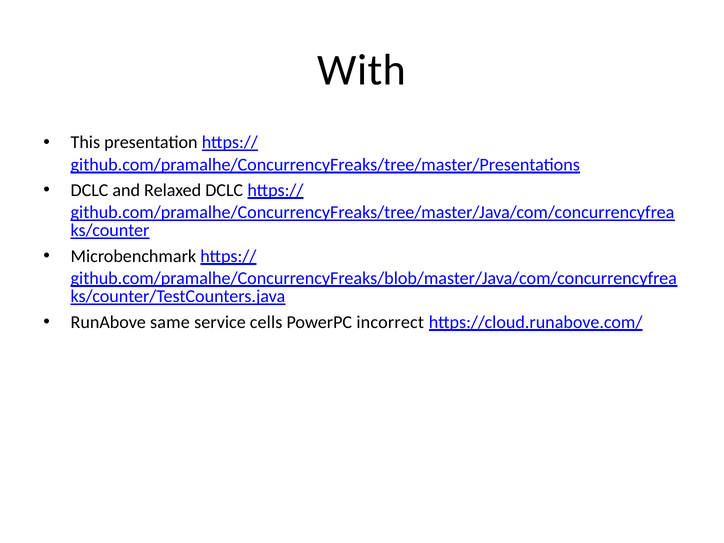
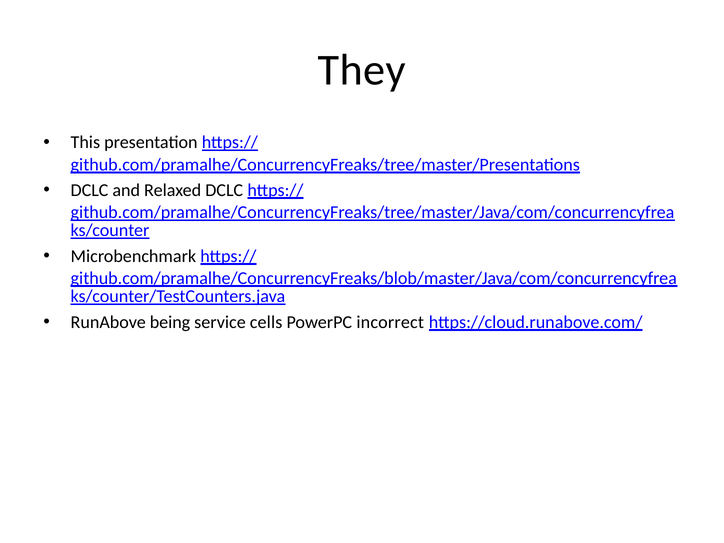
With: With -> They
same: same -> being
